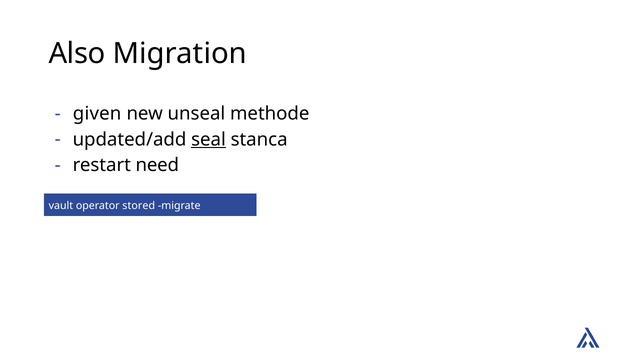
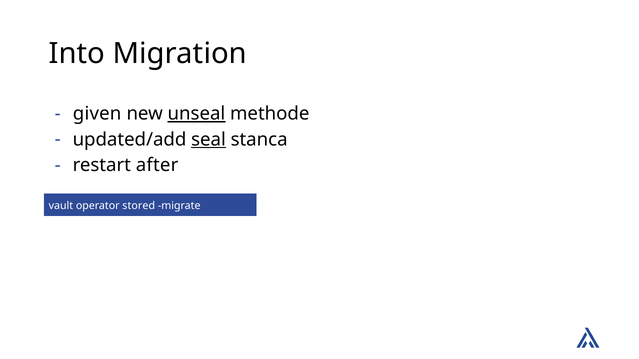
Also: Also -> Into
unseal underline: none -> present
need: need -> after
